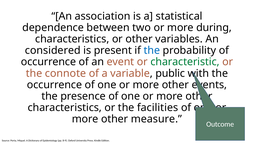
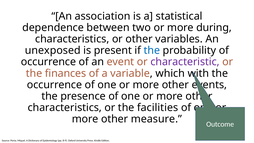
considered: considered -> unexposed
characteristic colour: green -> purple
connote: connote -> finances
public: public -> which
